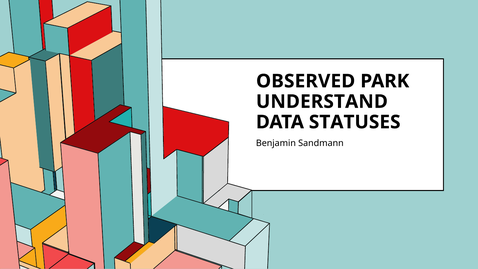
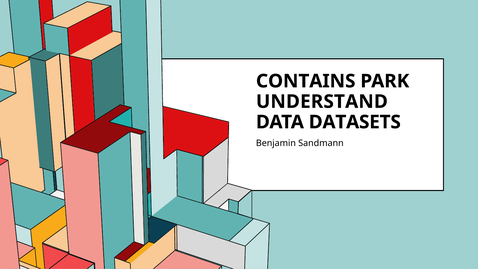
OBSERVED: OBSERVED -> CONTAINS
STATUSES: STATUSES -> DATASETS
